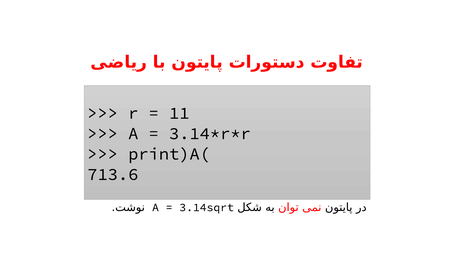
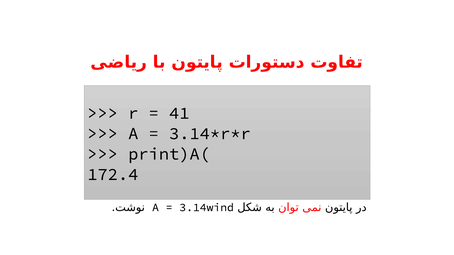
11: 11 -> 41
713.6: 713.6 -> 172.4
3.14sqrt: 3.14sqrt -> 3.14wind
